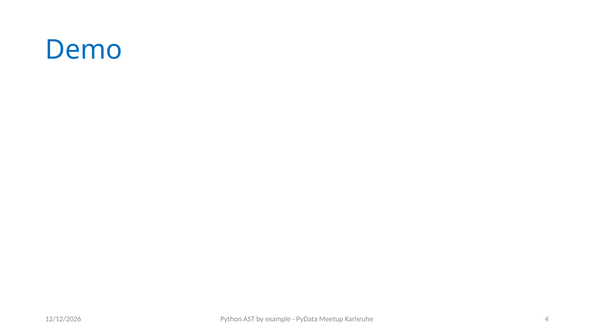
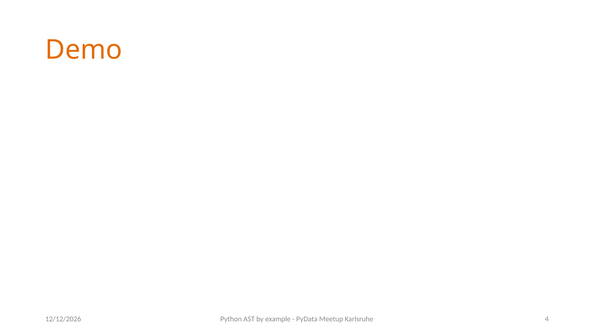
Demo colour: blue -> orange
